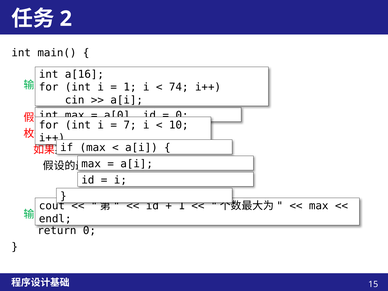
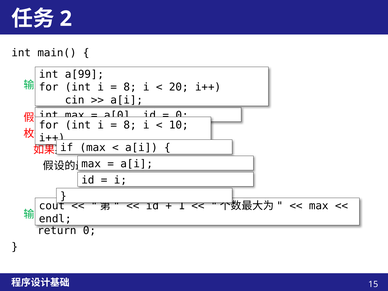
a[16: a[16 -> a[99
1 at (130, 87): 1 -> 8
74: 74 -> 20
7 at (130, 125): 7 -> 8
